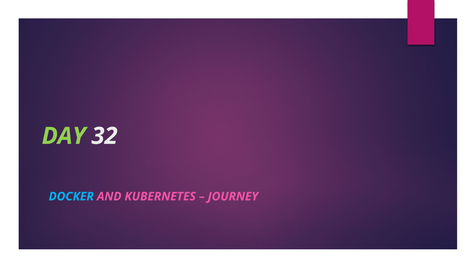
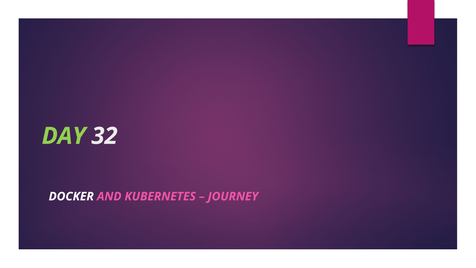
DOCKER colour: light blue -> white
